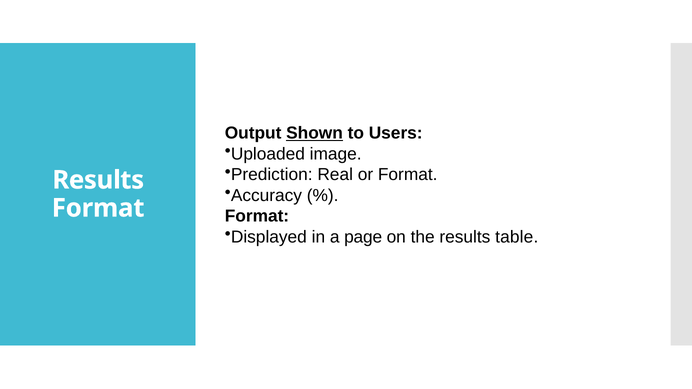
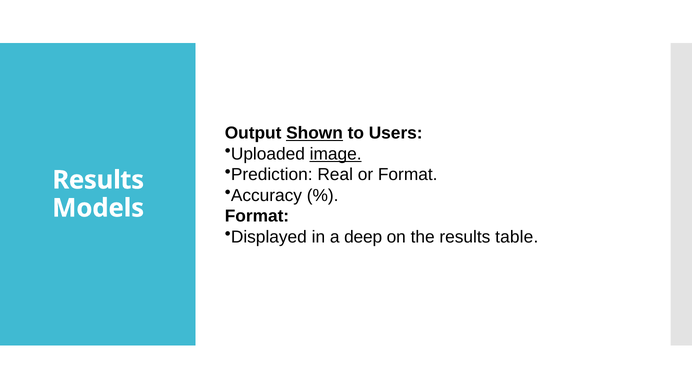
image underline: none -> present
Format at (98, 208): Format -> Models
page: page -> deep
